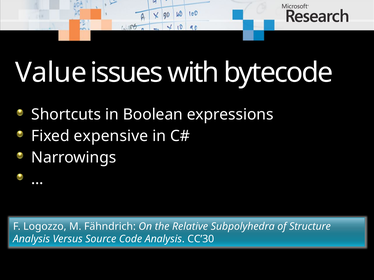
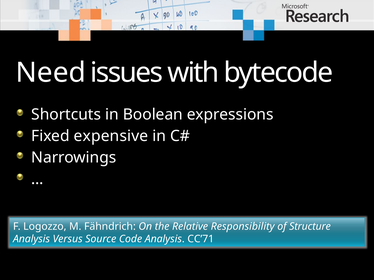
Value: Value -> Need
Subpolyhedra: Subpolyhedra -> Responsibility
CC’30: CC’30 -> CC’71
